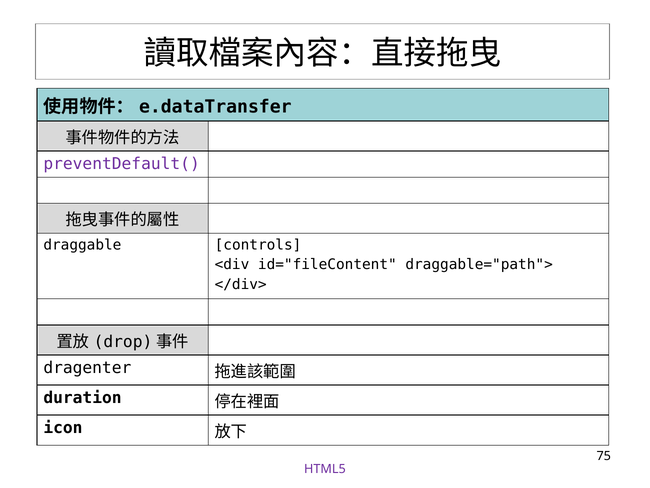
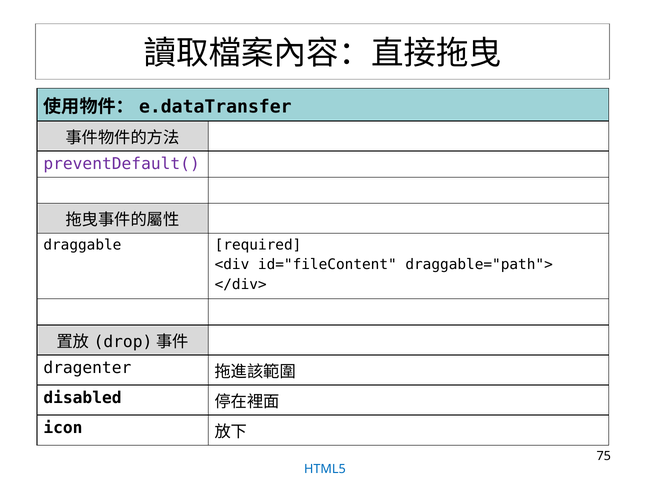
controls: controls -> required
duration: duration -> disabled
HTML5 colour: purple -> blue
